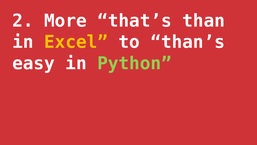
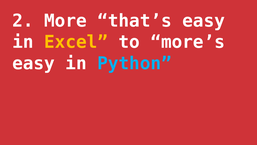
that’s than: than -> easy
than’s: than’s -> more’s
Python colour: light green -> light blue
